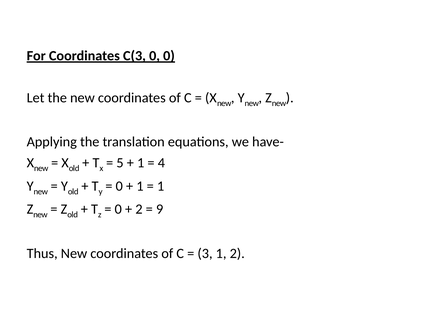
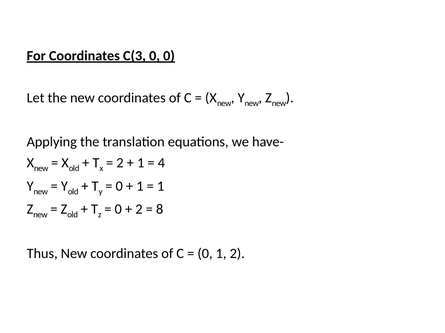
5 at (120, 163): 5 -> 2
9: 9 -> 8
3 at (205, 254): 3 -> 0
